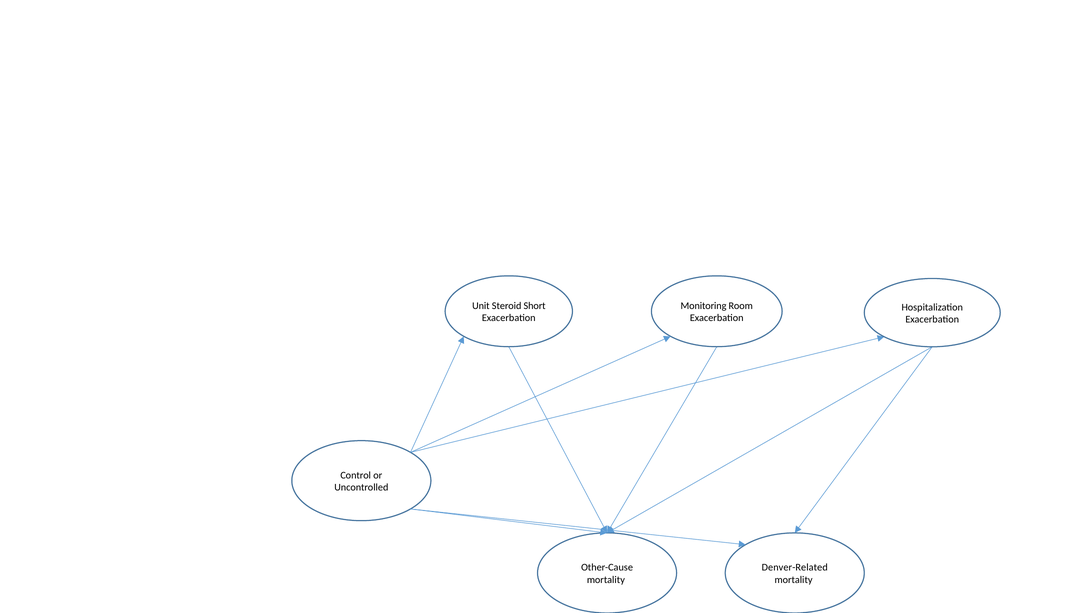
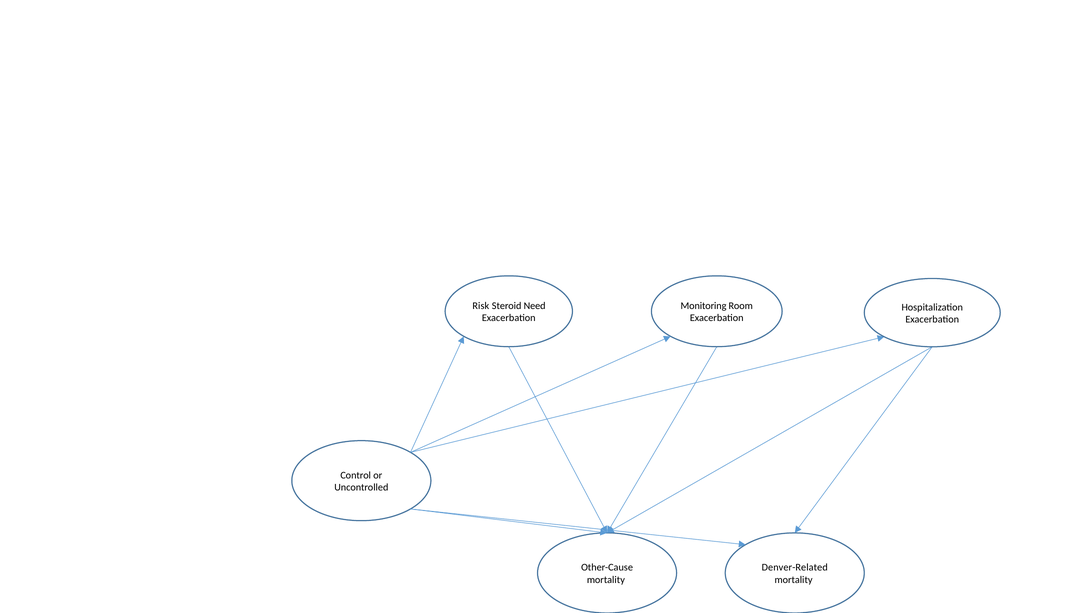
Unit: Unit -> Risk
Short: Short -> Need
